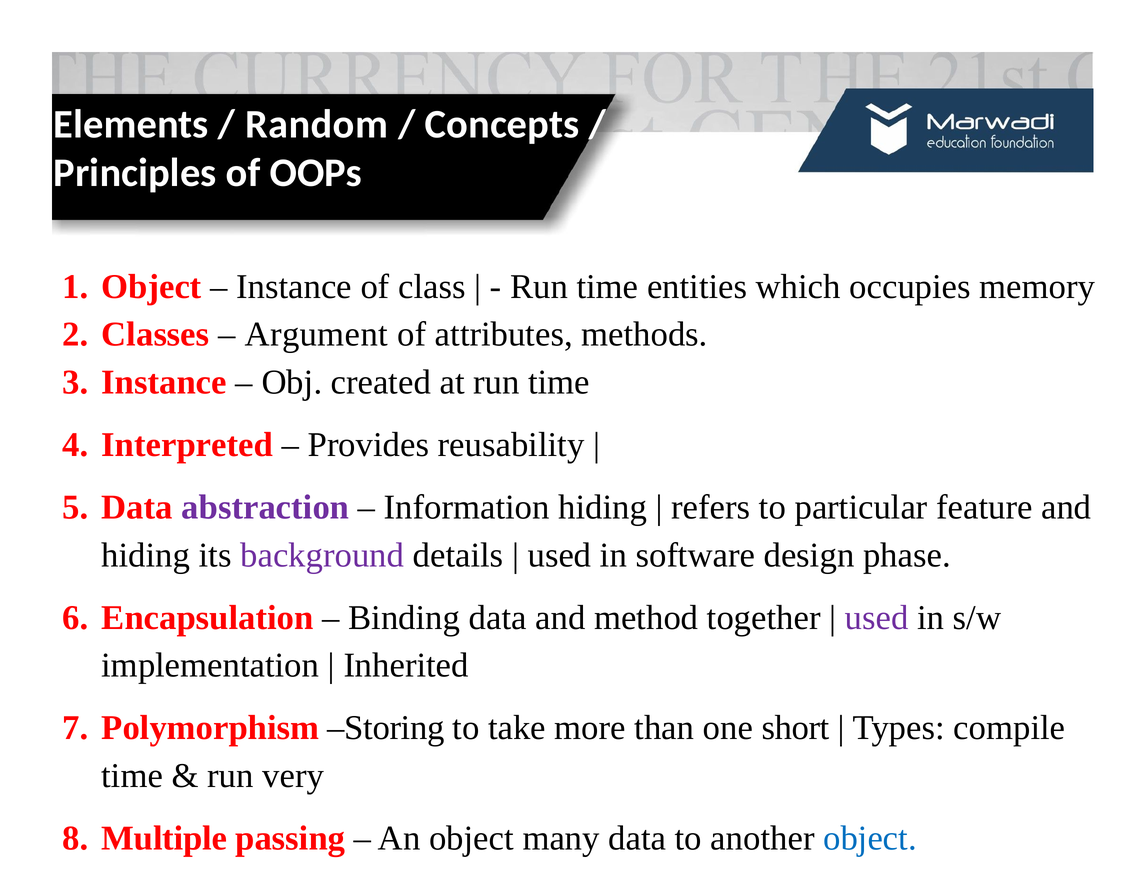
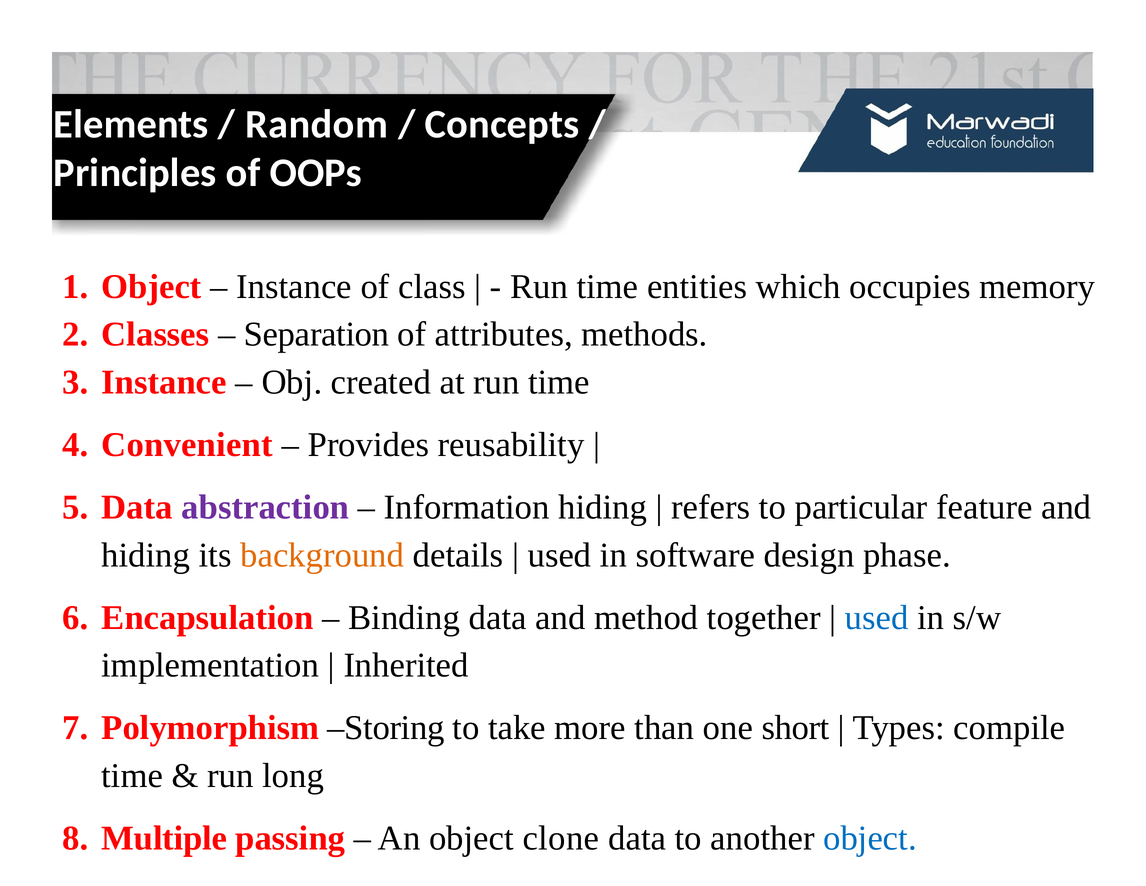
Argument: Argument -> Separation
Interpreted: Interpreted -> Convenient
background colour: purple -> orange
used at (877, 617) colour: purple -> blue
very: very -> long
many: many -> clone
